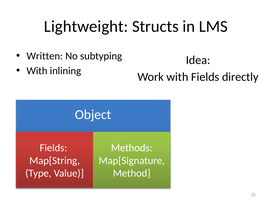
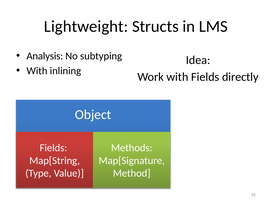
Written: Written -> Analysis
